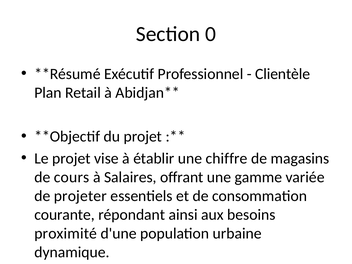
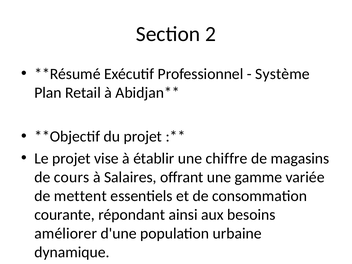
0: 0 -> 2
Clientèle: Clientèle -> Système
projeter: projeter -> mettent
proximité: proximité -> améliorer
